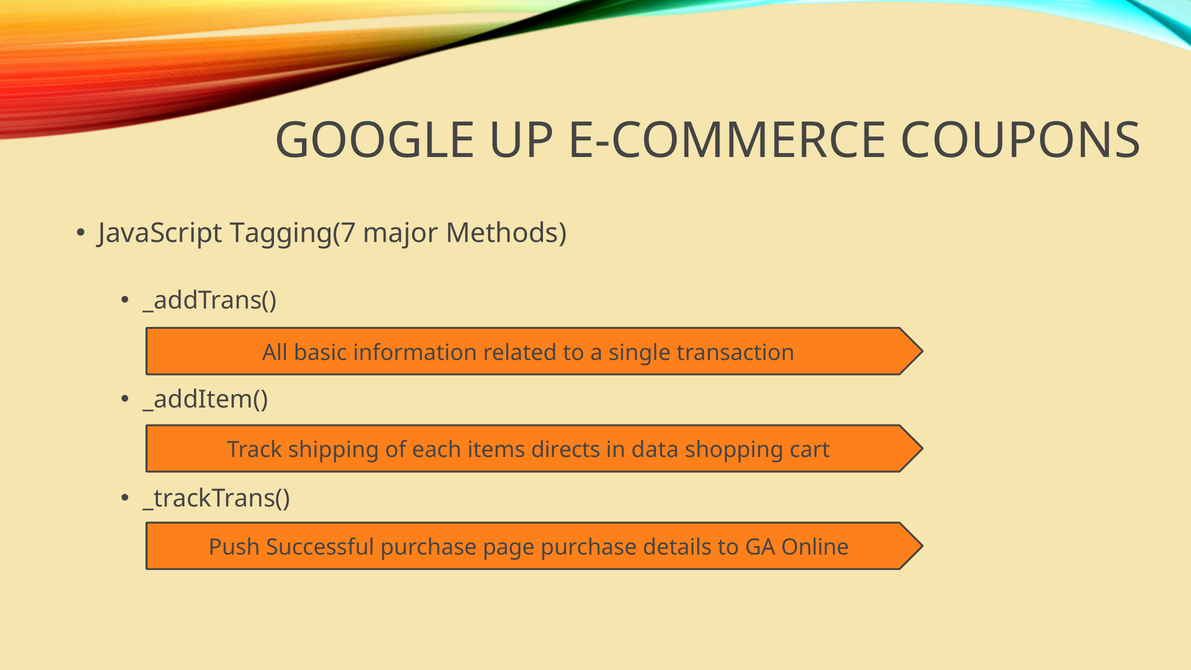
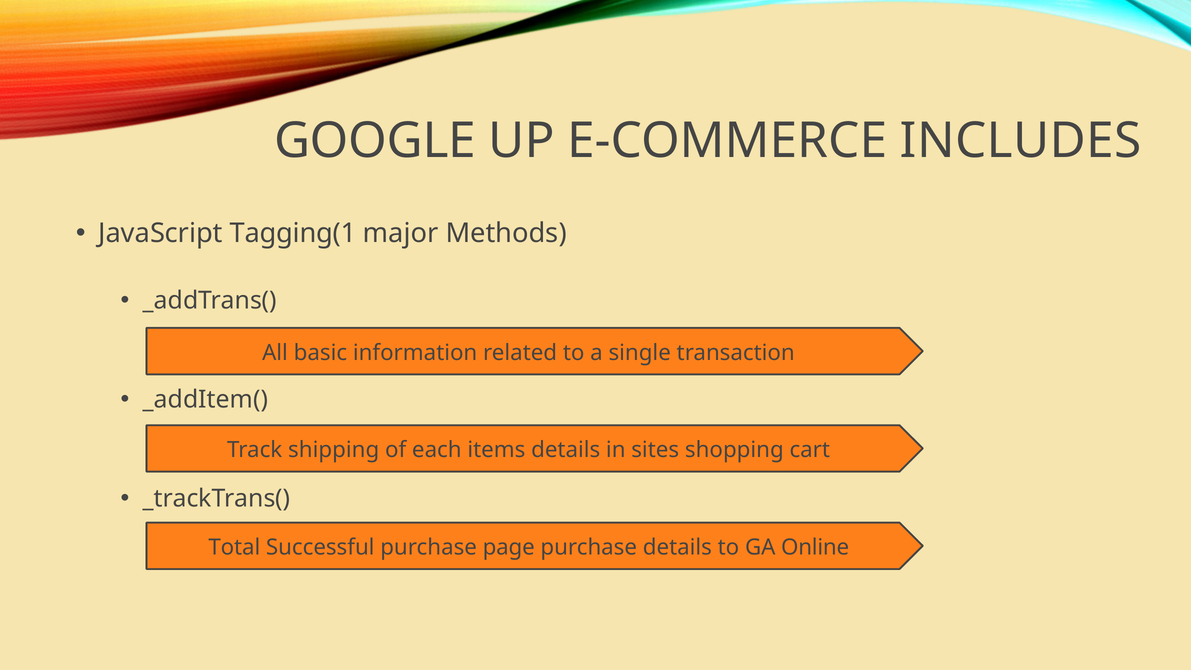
COUPONS: COUPONS -> INCLUDES
Tagging(7: Tagging(7 -> Tagging(1
items directs: directs -> details
data: data -> sites
Push: Push -> Total
